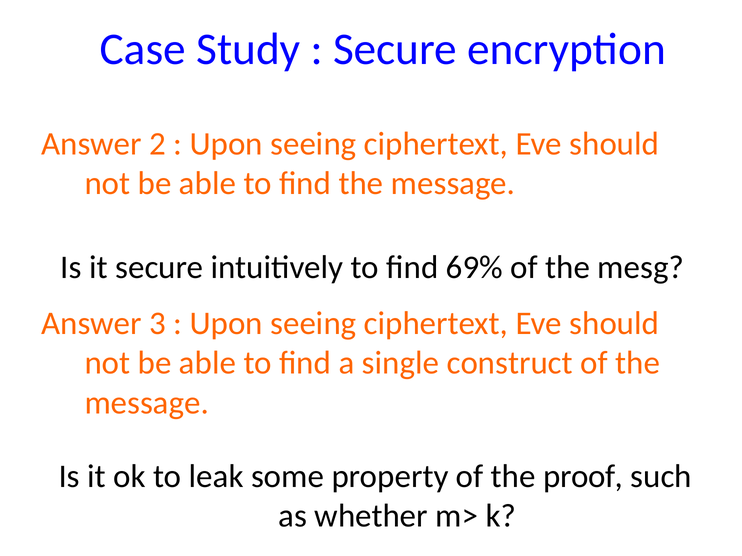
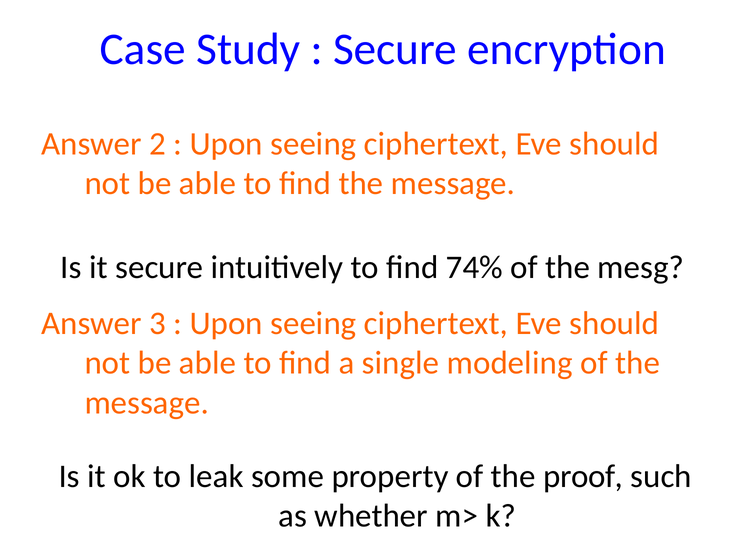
69%: 69% -> 74%
construct: construct -> modeling
